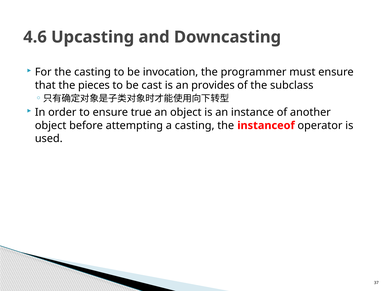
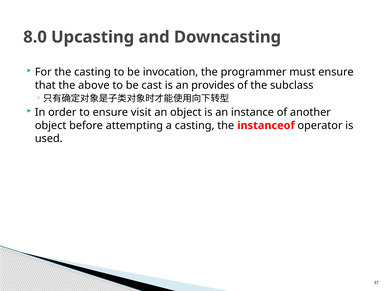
4.6: 4.6 -> 8.0
pieces: pieces -> above
true: true -> visit
